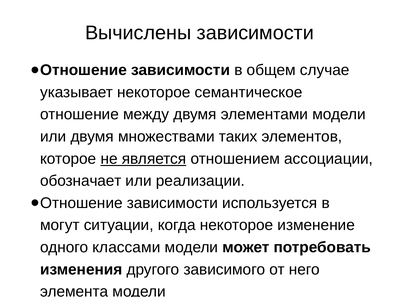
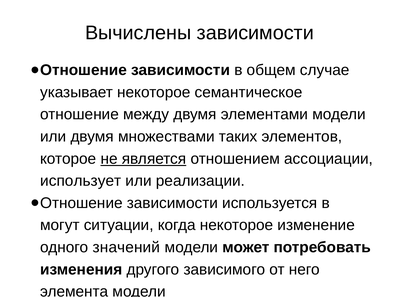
обозначает: обозначает -> использует
классами: классами -> значений
